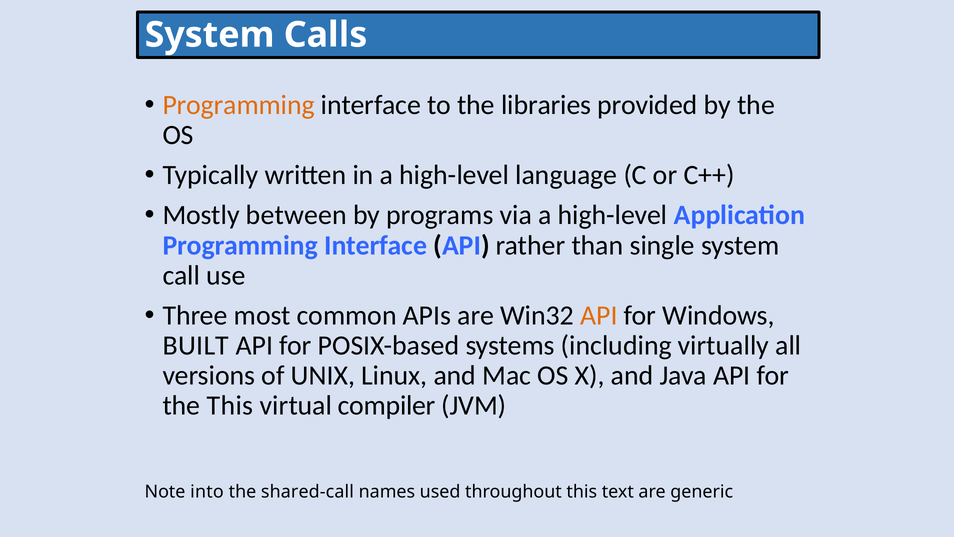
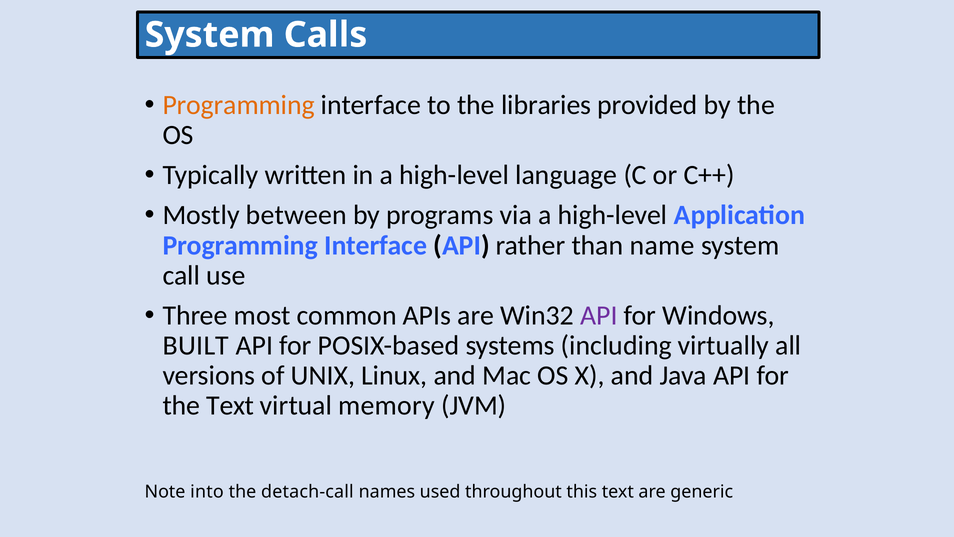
single: single -> name
API at (599, 315) colour: orange -> purple
the This: This -> Text
compiler: compiler -> memory
shared-call: shared-call -> detach-call
